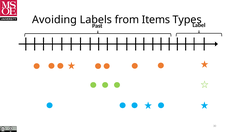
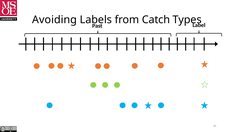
Items: Items -> Catch
